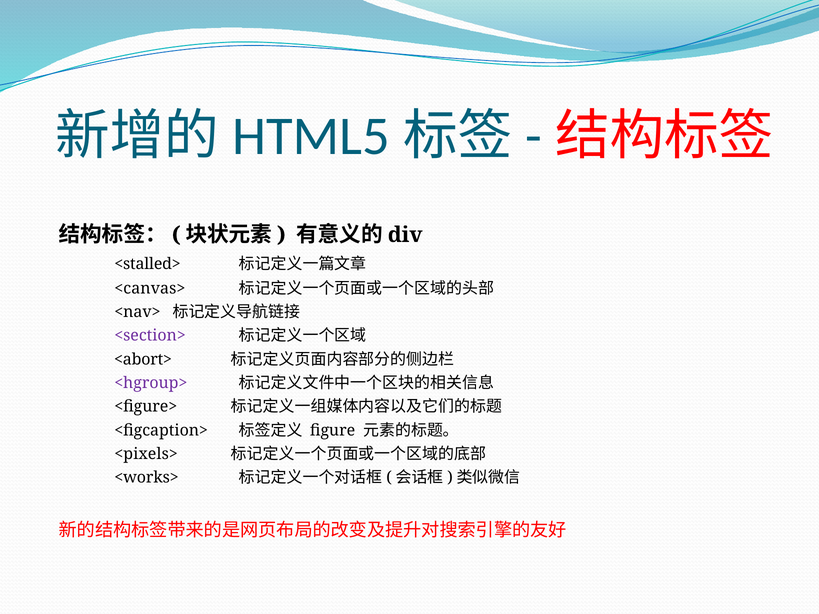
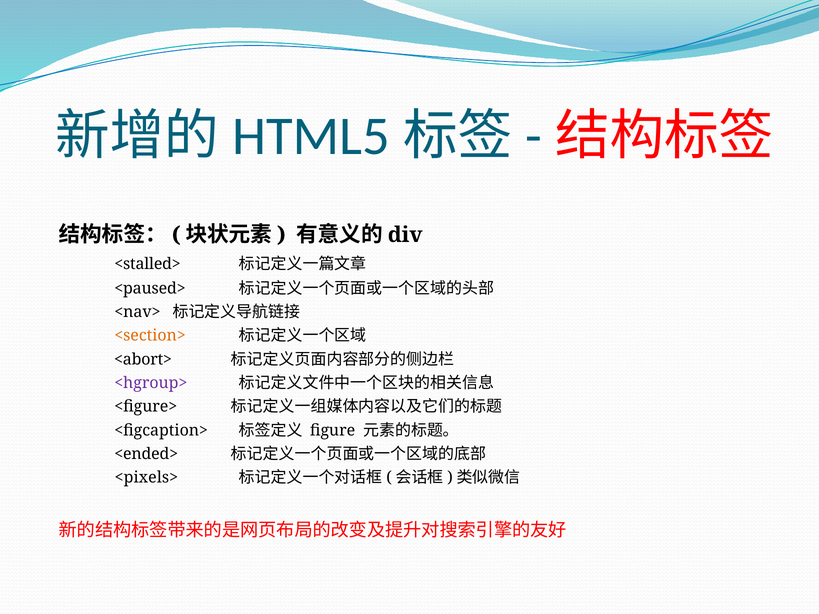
<canvas>: <canvas> -> <paused>
<section> colour: purple -> orange
<pixels>: <pixels> -> <ended>
<works>: <works> -> <pixels>
